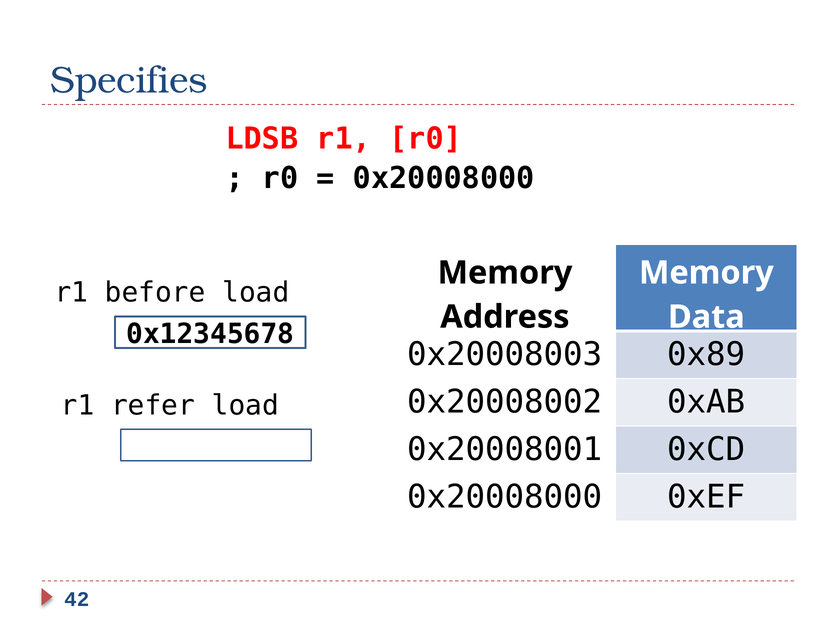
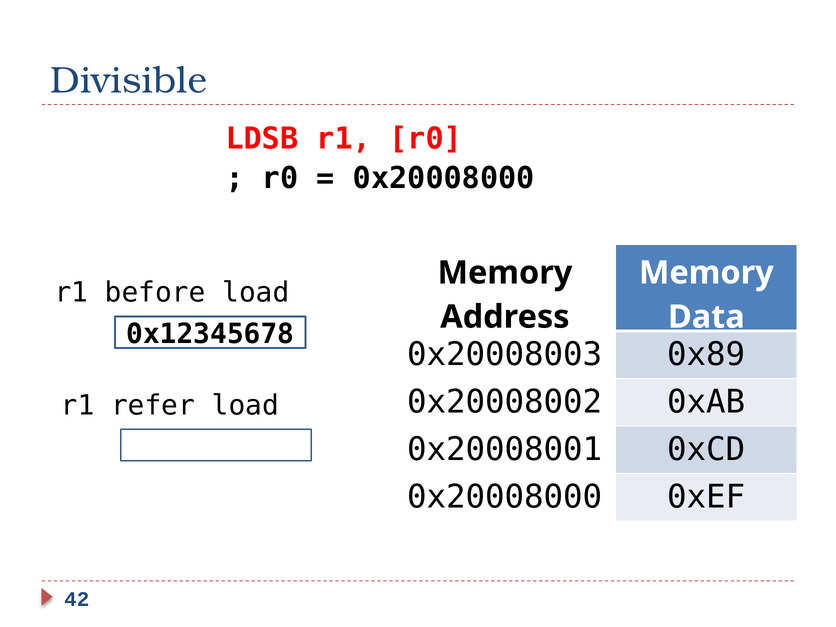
Specifies: Specifies -> Divisible
